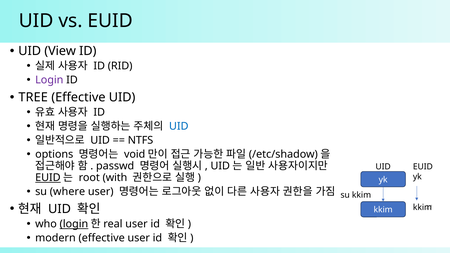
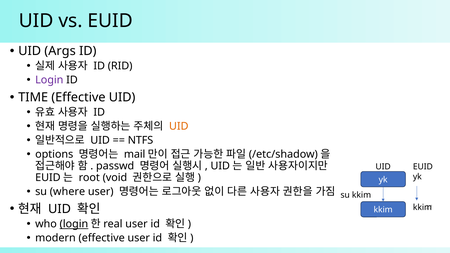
View: View -> Args
TREE: TREE -> TIME
UID at (179, 126) colour: blue -> orange
void: void -> mail
EUID at (48, 178) underline: present -> none
with: with -> void
